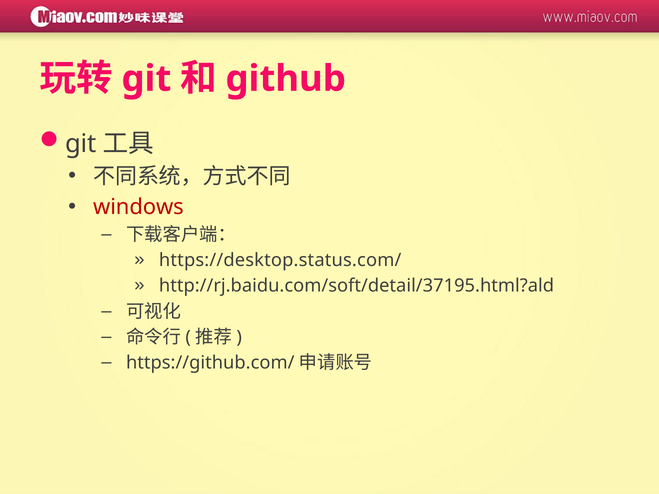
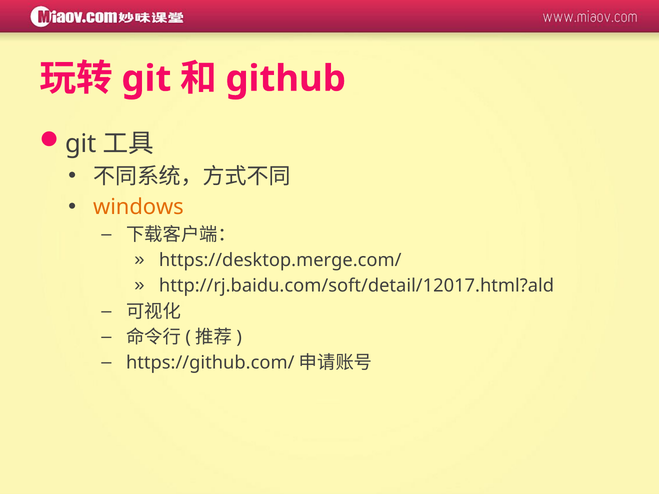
windows colour: red -> orange
https://desktop.status.com/: https://desktop.status.com/ -> https://desktop.merge.com/
http://rj.baidu.com/soft/detail/37195.html?ald: http://rj.baidu.com/soft/detail/37195.html?ald -> http://rj.baidu.com/soft/detail/12017.html?ald
